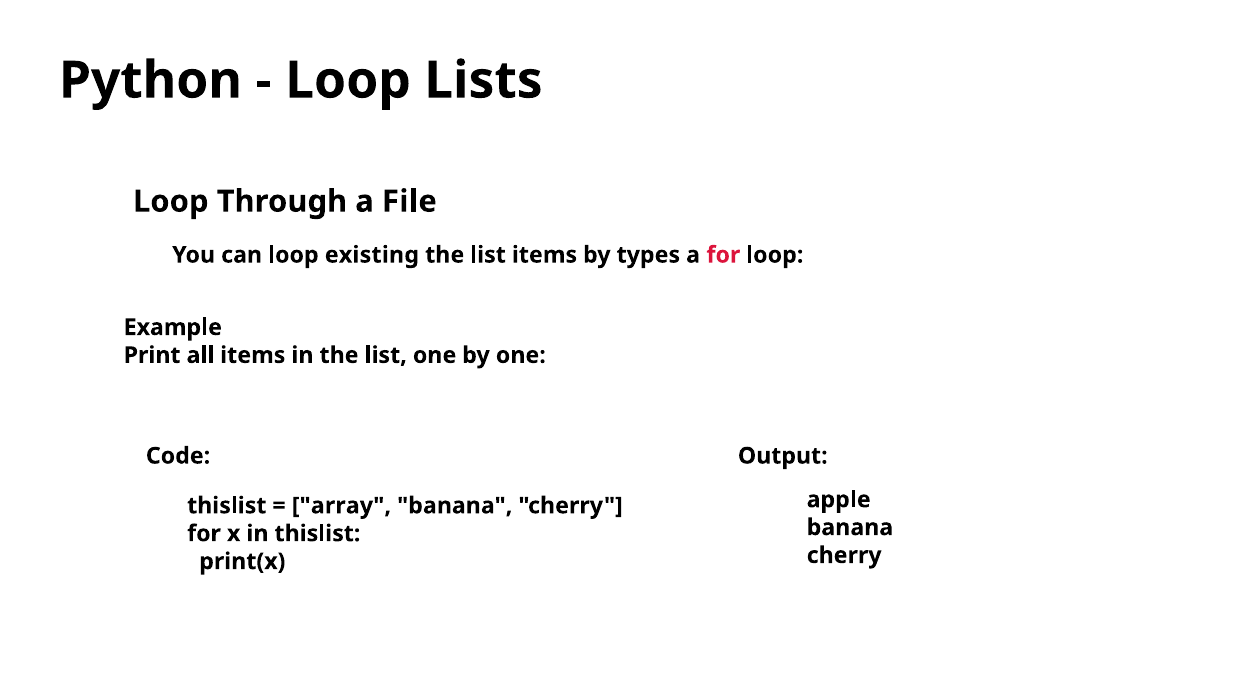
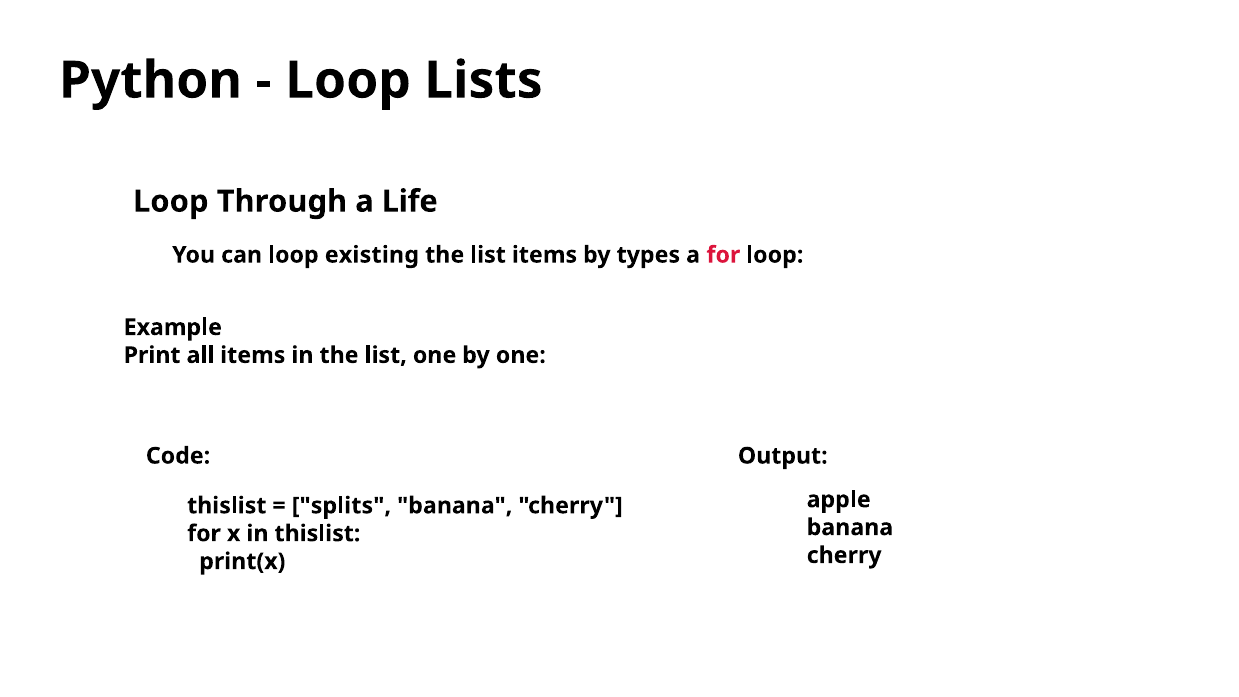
File: File -> Life
array: array -> splits
